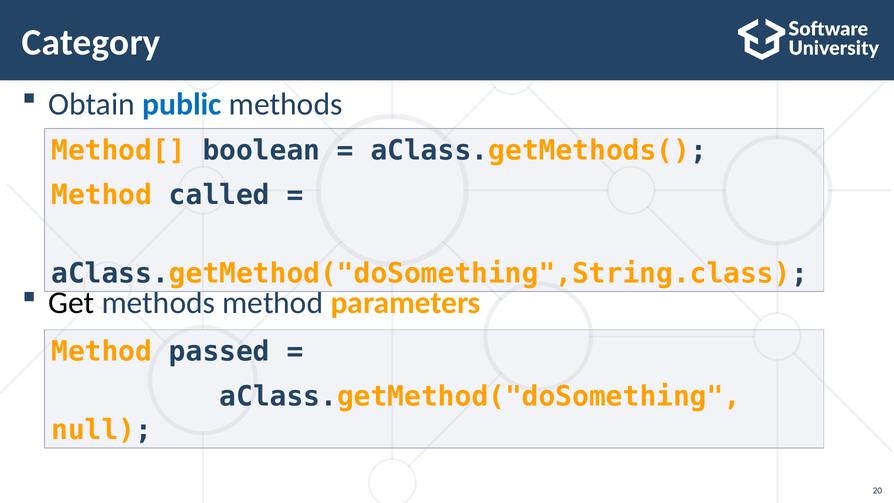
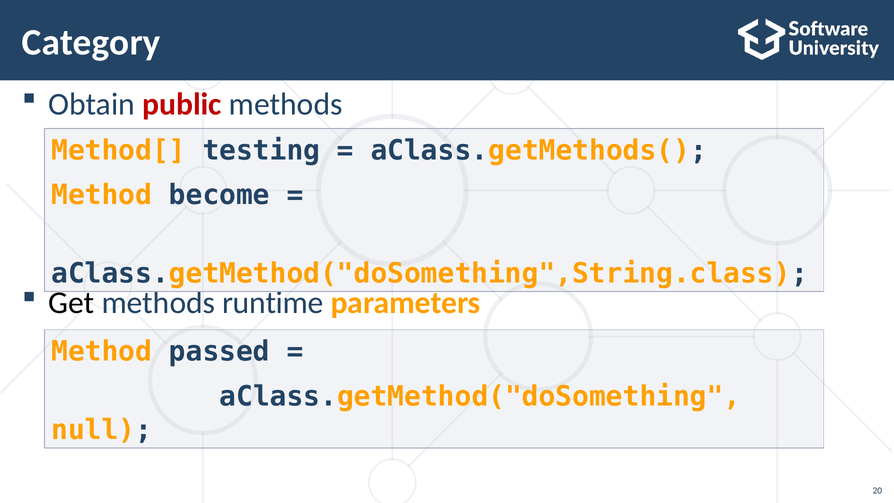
public colour: blue -> red
boolean: boolean -> testing
called: called -> become
methods method: method -> runtime
